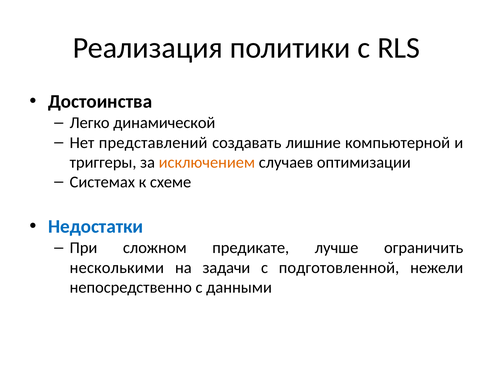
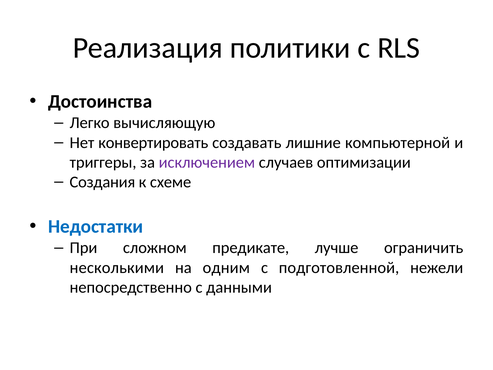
динамической: динамической -> вычисляющую
представлений: представлений -> конвертировать
исключением colour: orange -> purple
Системах: Системах -> Создания
задачи: задачи -> одним
